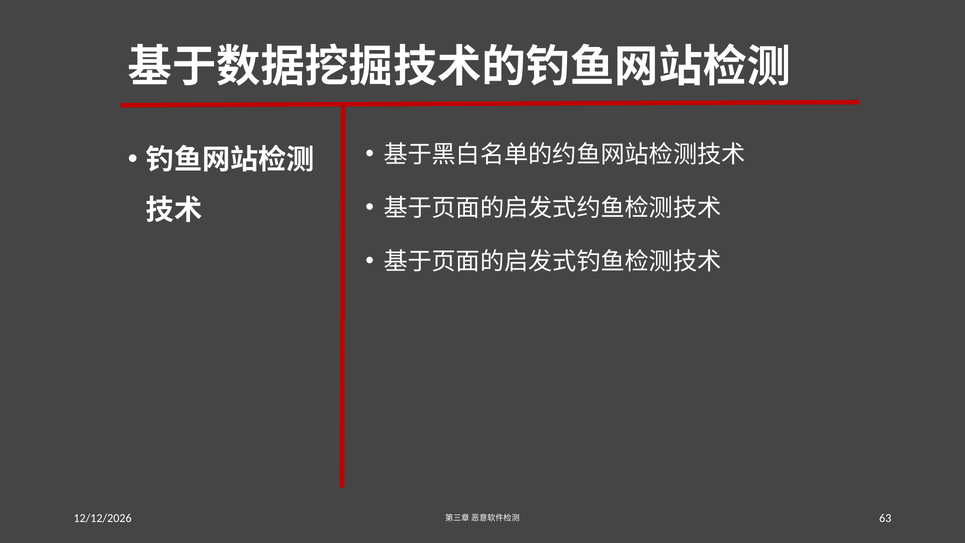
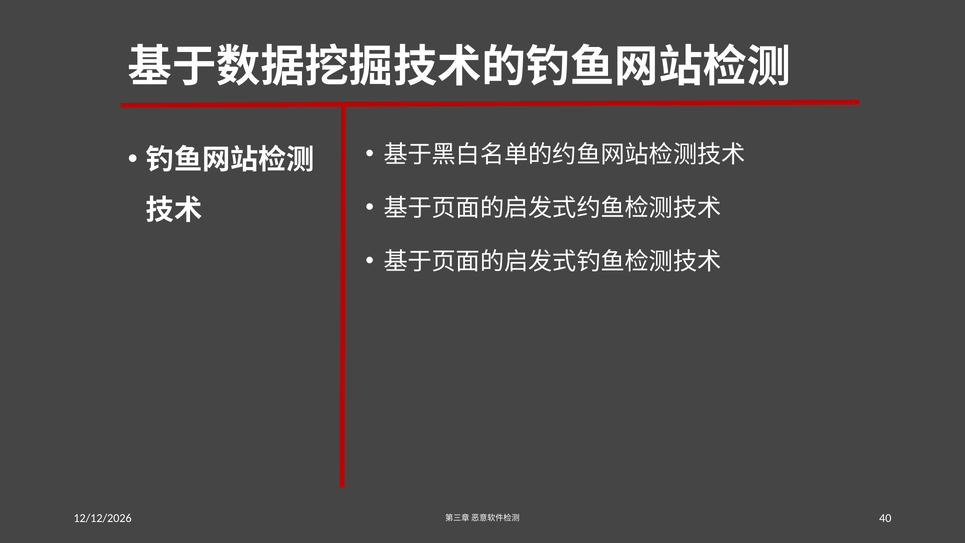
63: 63 -> 40
